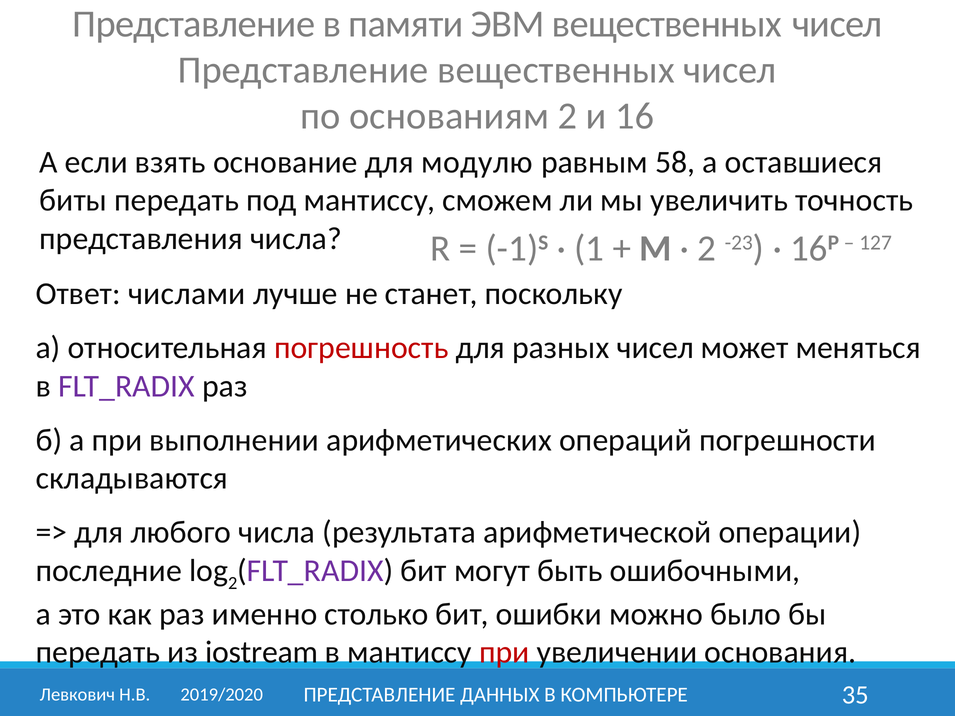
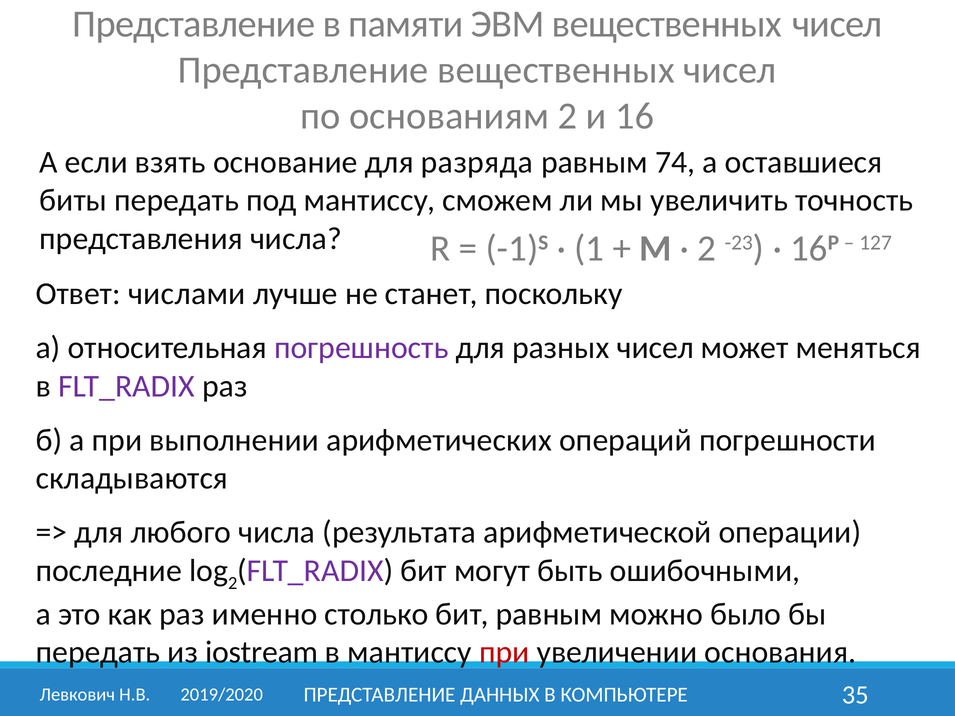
модулю: модулю -> разряда
58: 58 -> 74
погрешность colour: red -> purple
бит ошибки: ошибки -> равным
